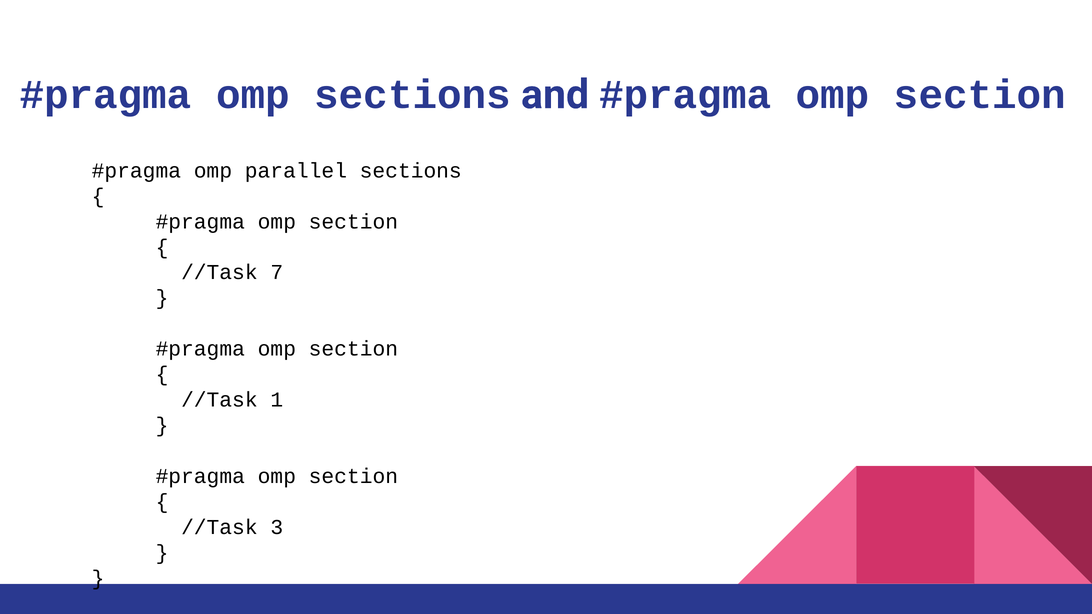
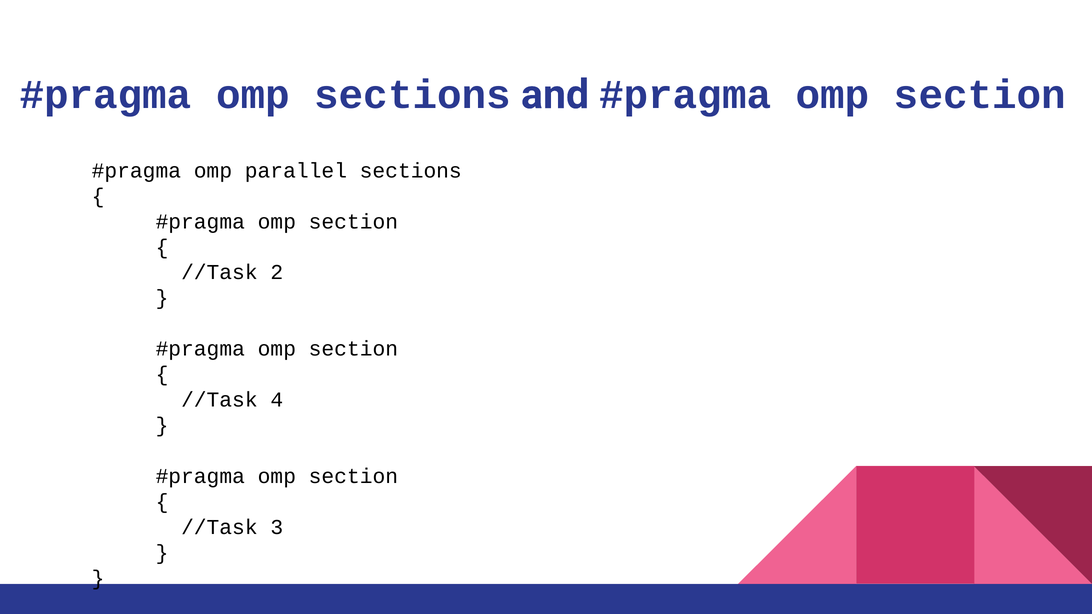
7: 7 -> 2
1: 1 -> 4
